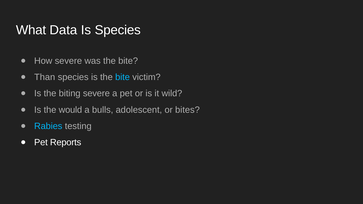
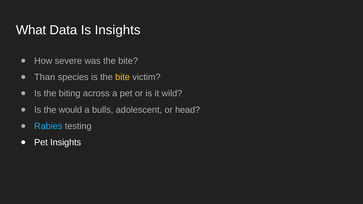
Is Species: Species -> Insights
bite at (123, 77) colour: light blue -> yellow
biting severe: severe -> across
bites: bites -> head
Pet Reports: Reports -> Insights
